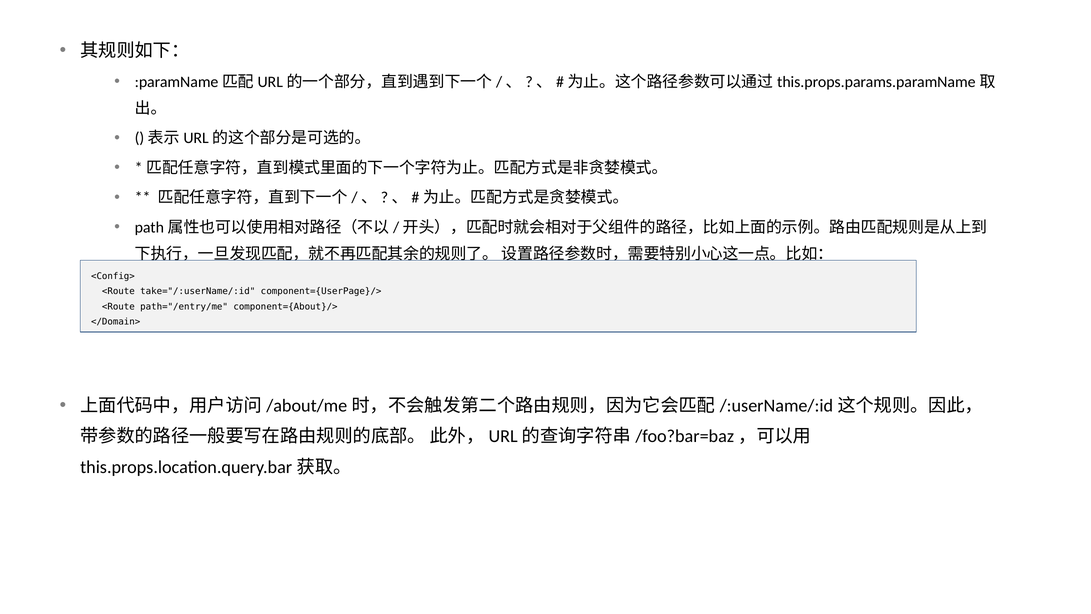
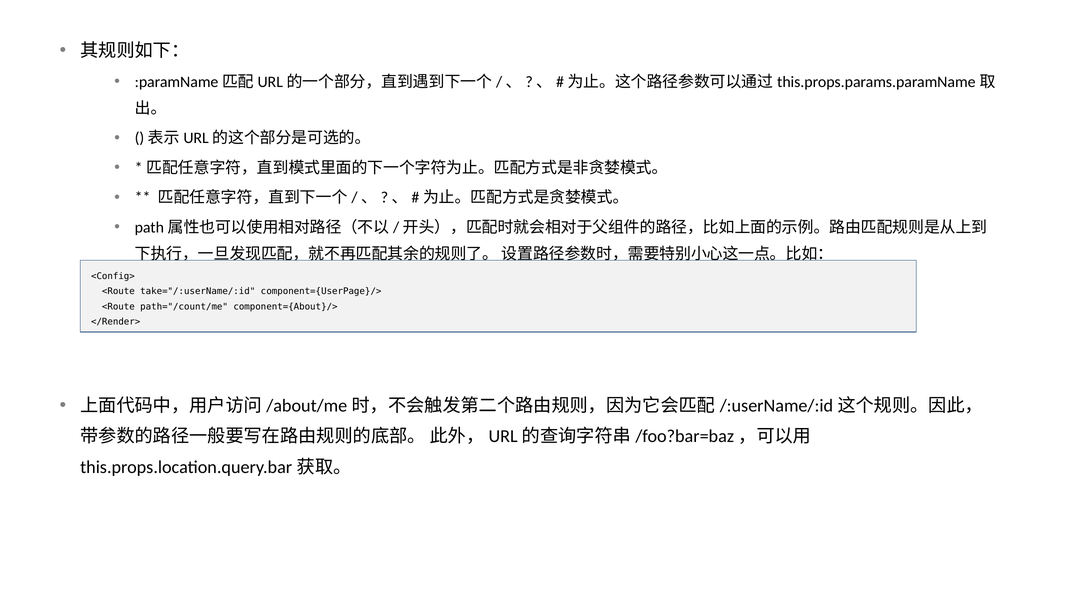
path="/entry/me: path="/entry/me -> path="/count/me
</Domain>: </Domain> -> </Render>
